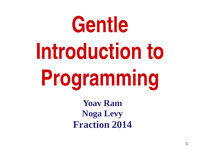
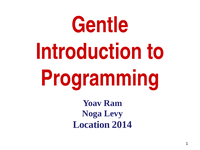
Fraction: Fraction -> Location
